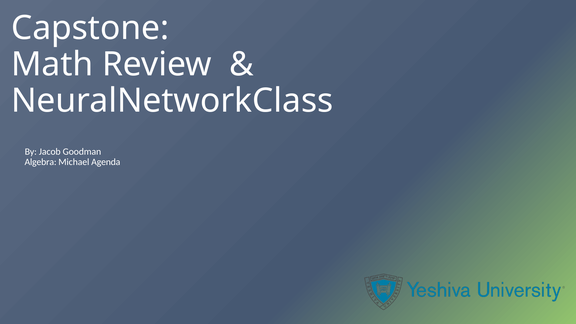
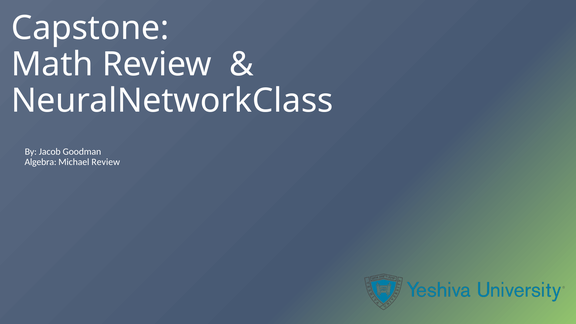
Michael Agenda: Agenda -> Review
